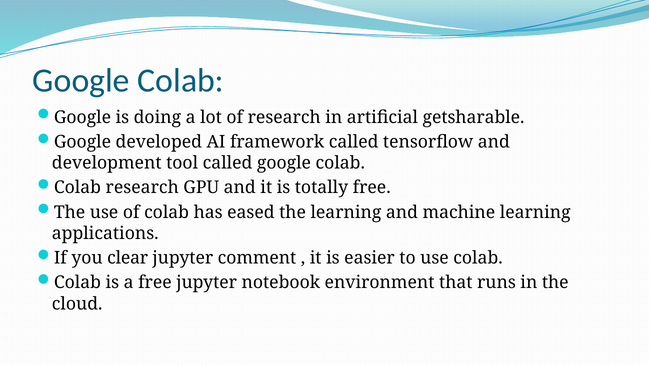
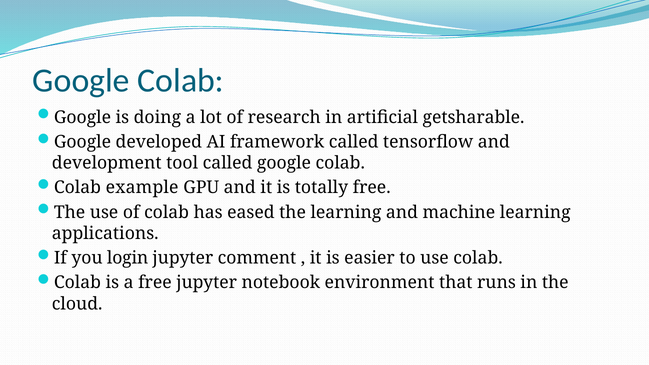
Colab research: research -> example
clear: clear -> login
